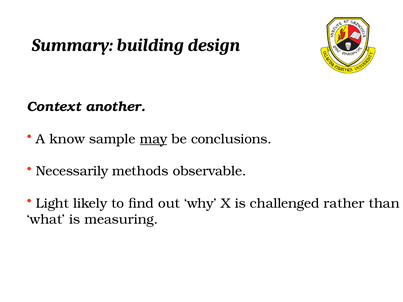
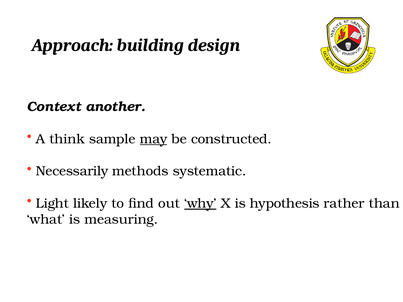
Summary: Summary -> Approach
know: know -> think
conclusions: conclusions -> constructed
observable: observable -> systematic
why underline: none -> present
challenged: challenged -> hypothesis
